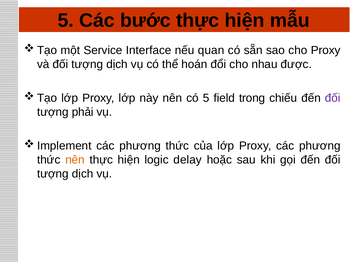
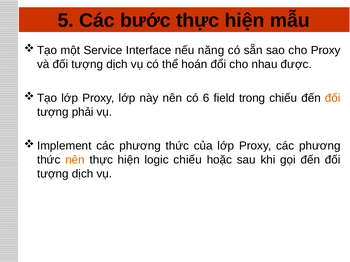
quan: quan -> năng
có 5: 5 -> 6
đối at (333, 98) colour: purple -> orange
logic delay: delay -> chiếu
